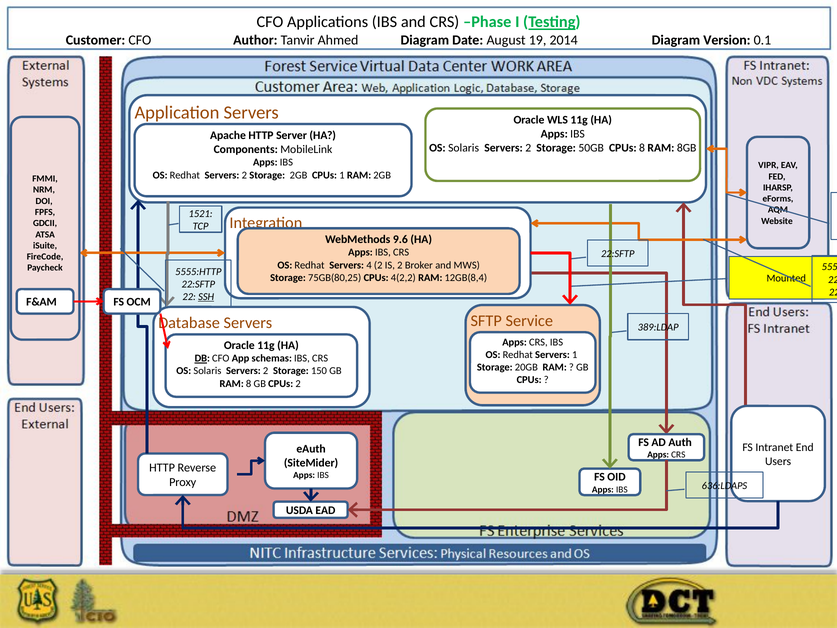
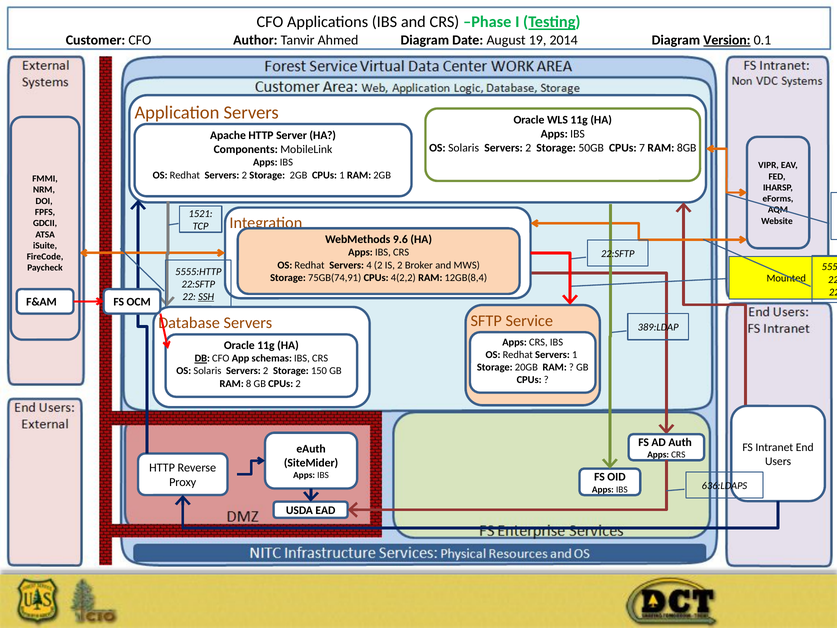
Version underline: none -> present
CPUs 8: 8 -> 7
75GB(80,25: 75GB(80,25 -> 75GB(74,91
